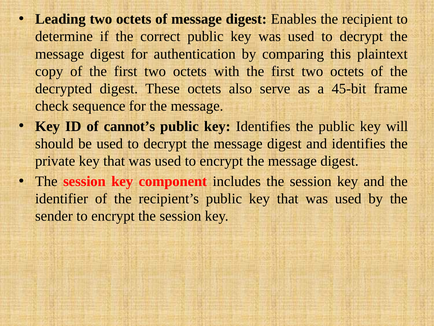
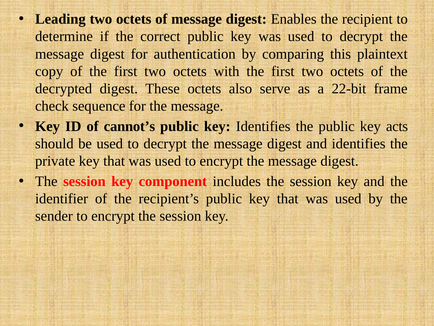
45-bit: 45-bit -> 22-bit
will: will -> acts
